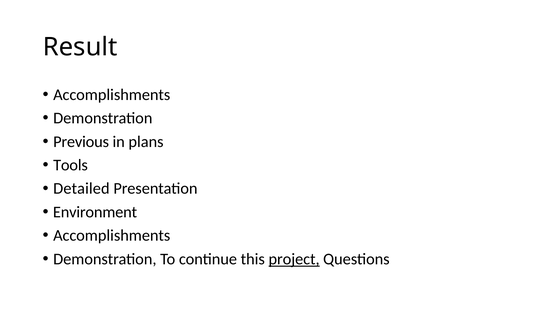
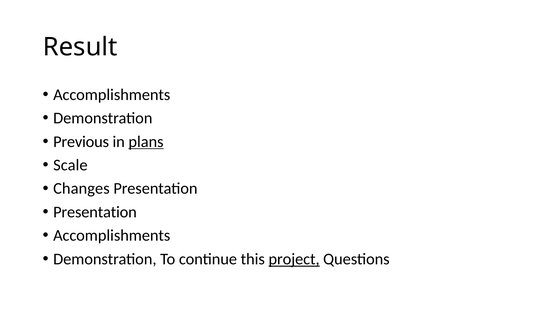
plans underline: none -> present
Tools: Tools -> Scale
Detailed: Detailed -> Changes
Environment at (95, 212): Environment -> Presentation
